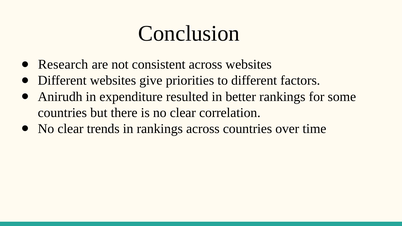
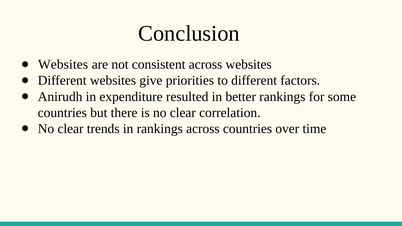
Research at (63, 65): Research -> Websites
